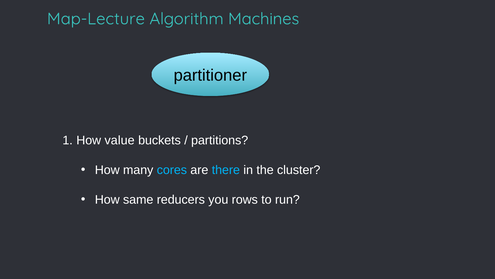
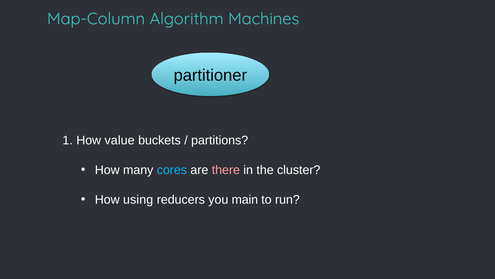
Map-Lecture: Map-Lecture -> Map-Column
there colour: light blue -> pink
same: same -> using
rows: rows -> main
